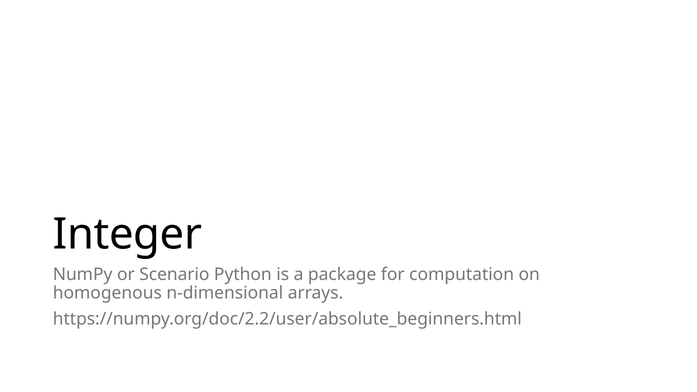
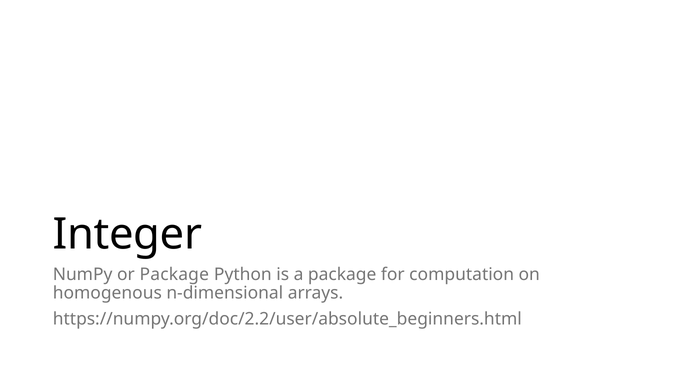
or Scenario: Scenario -> Package
